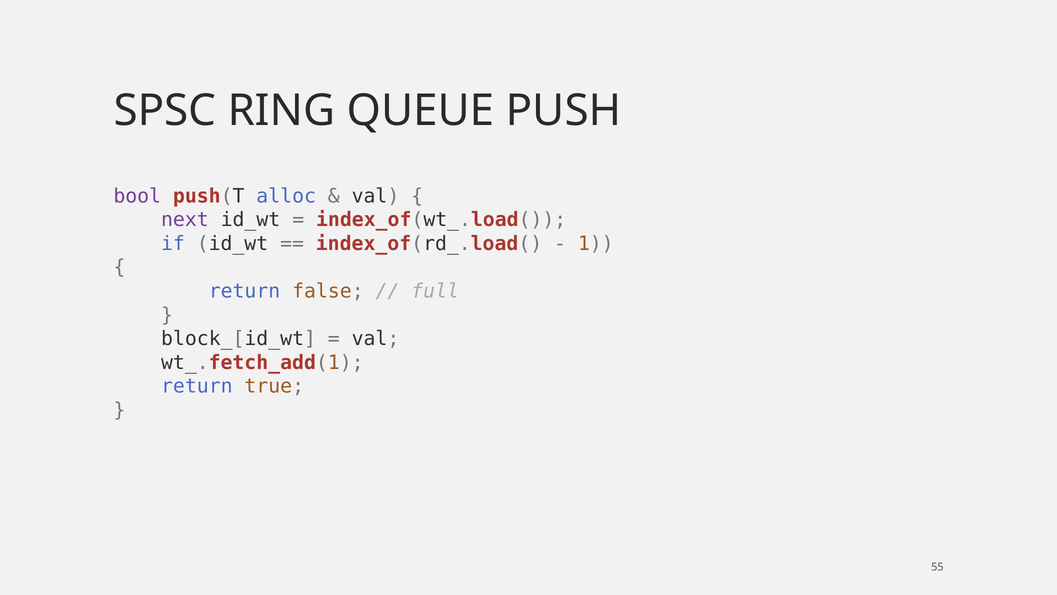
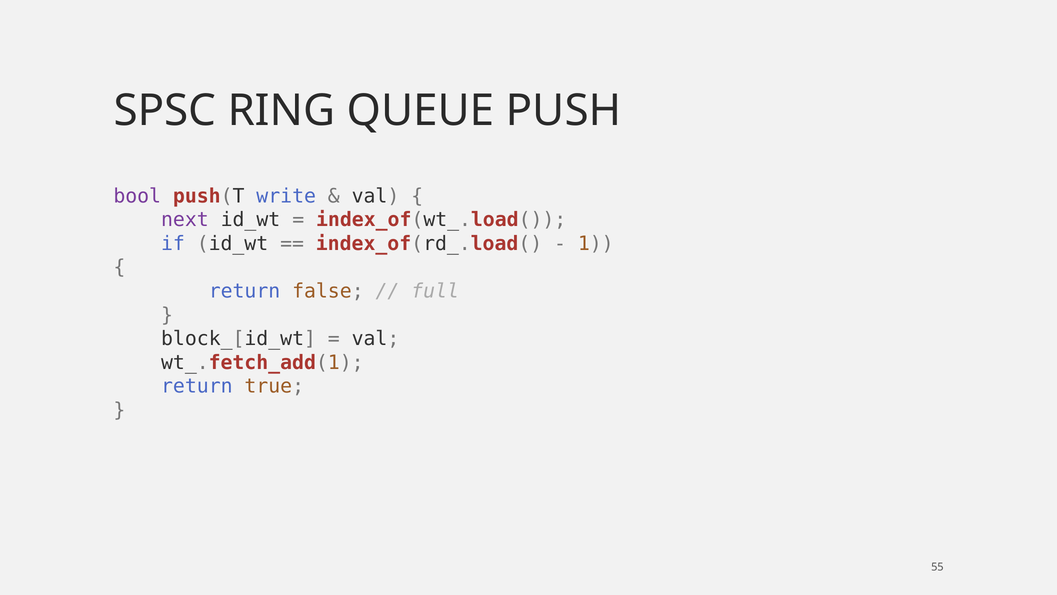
alloc: alloc -> write
